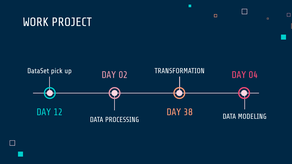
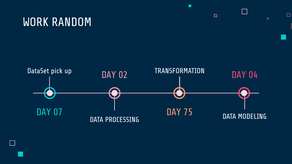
PROJECT: PROJECT -> RANDOM
12: 12 -> 07
38: 38 -> 75
